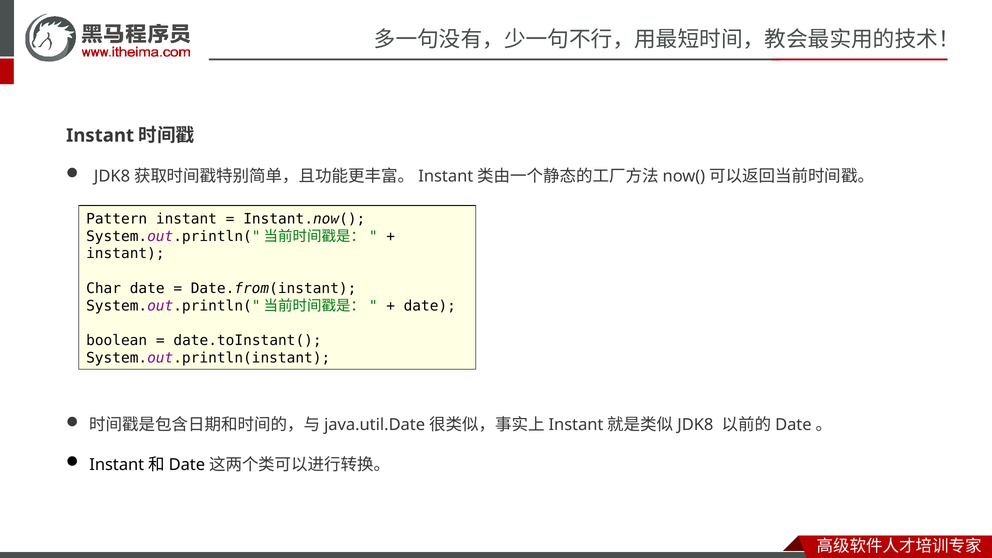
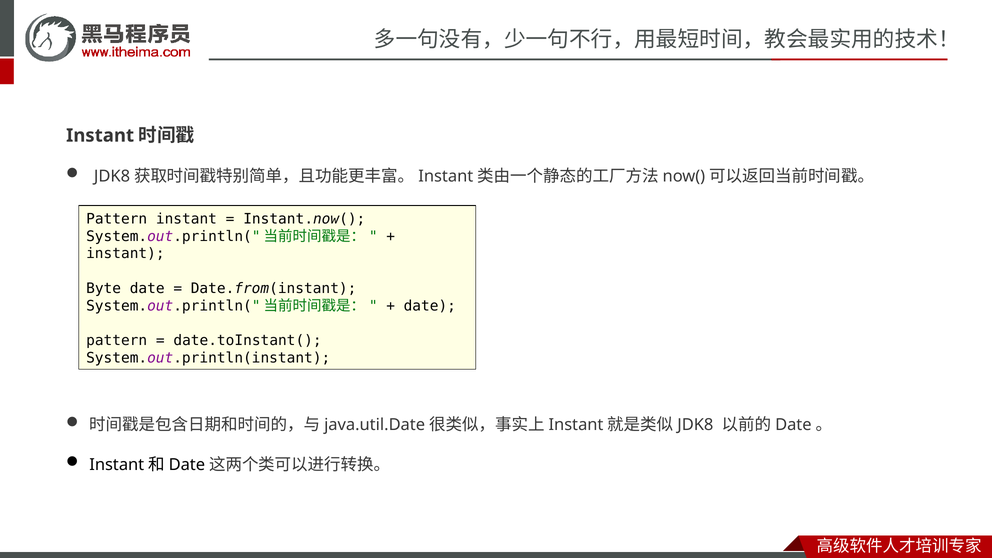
Char: Char -> Byte
boolean at (117, 340): boolean -> pattern
